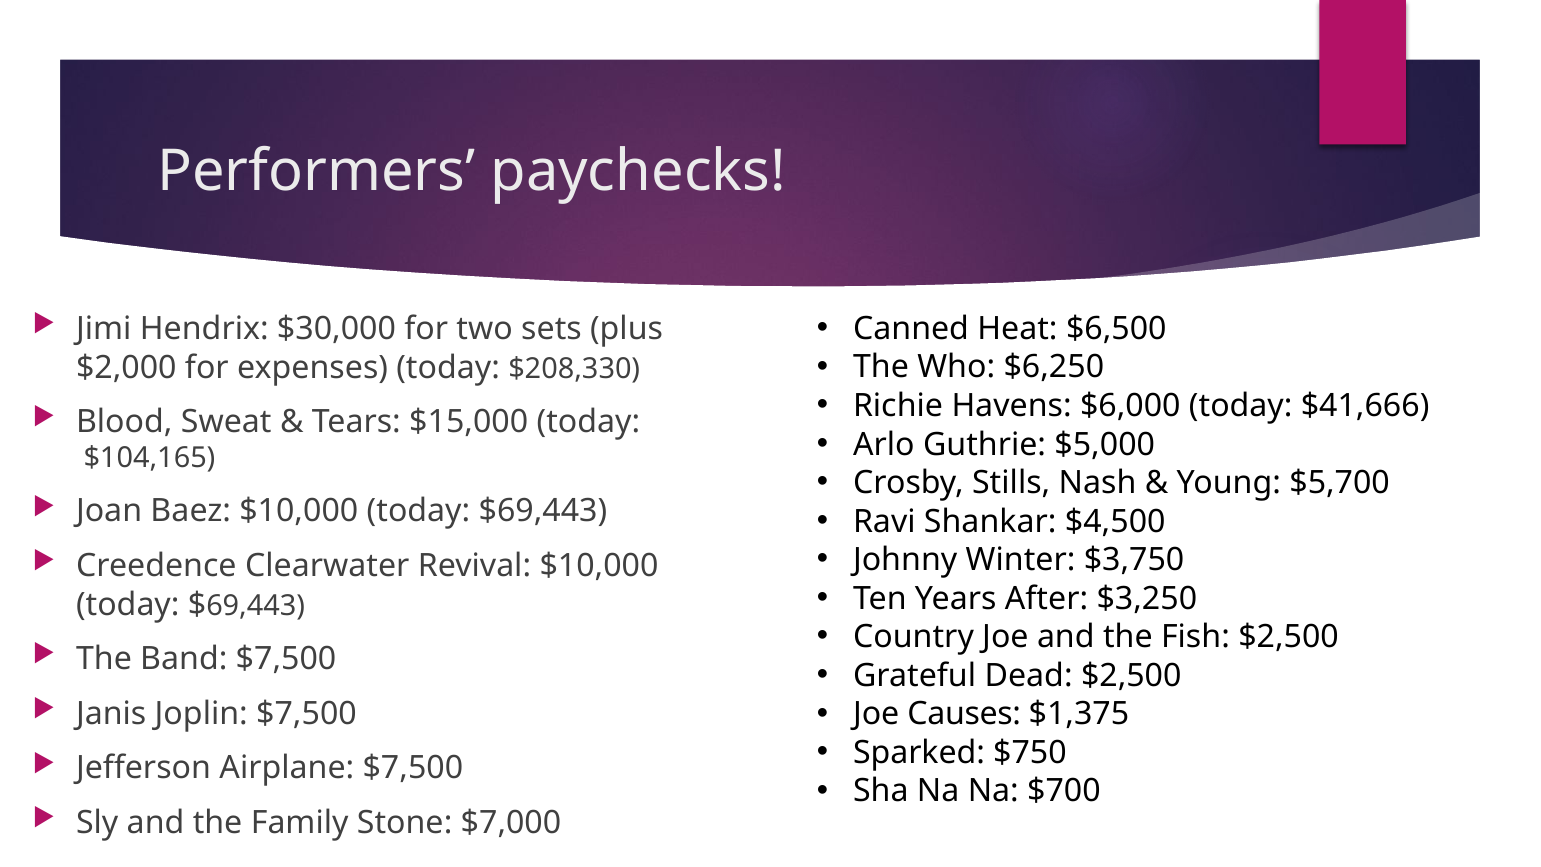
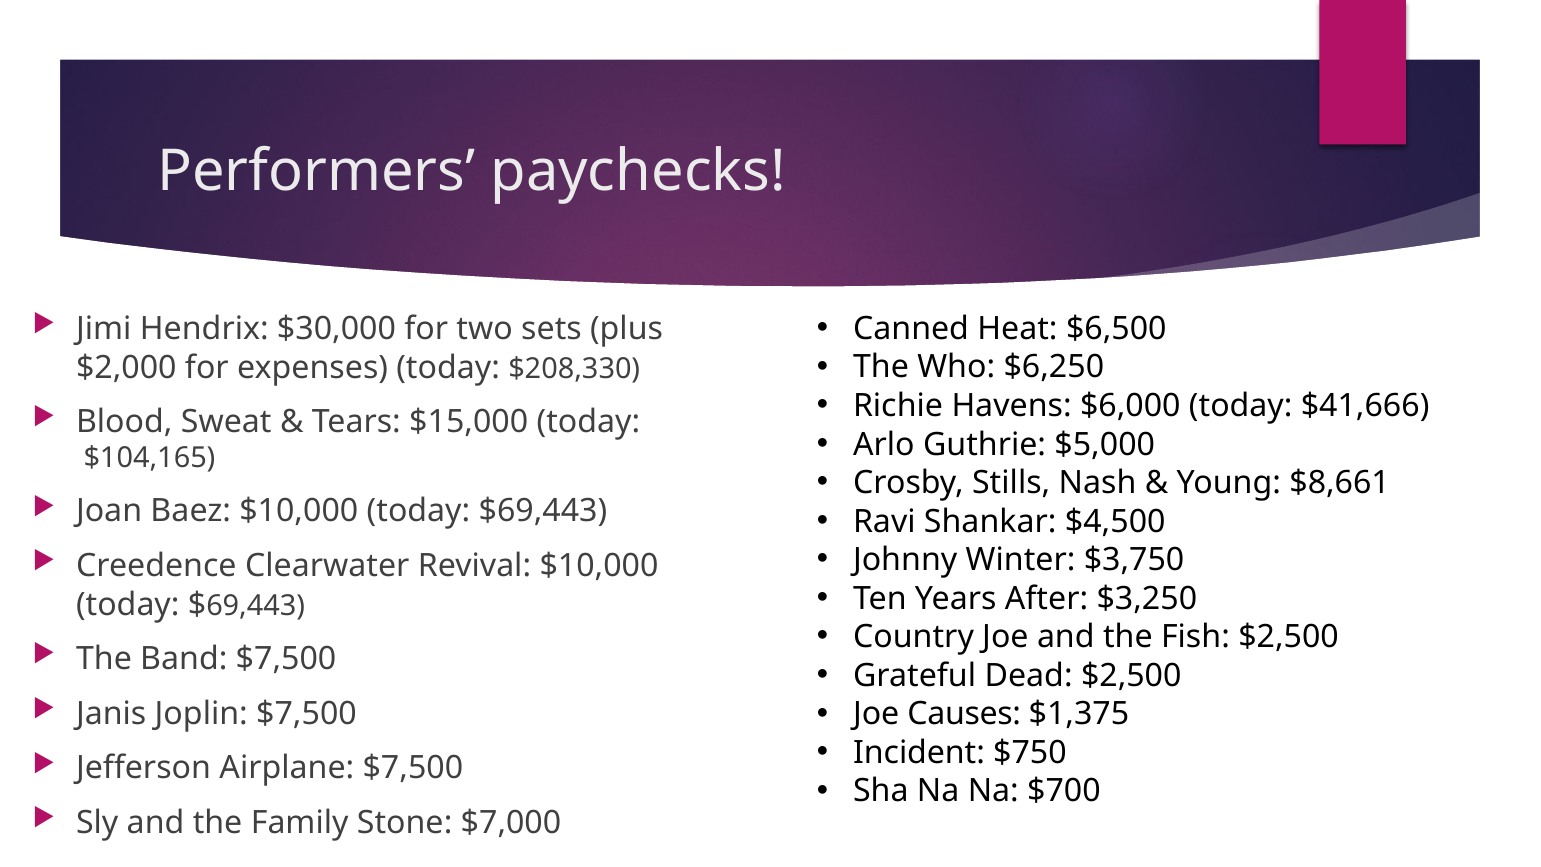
$5,700: $5,700 -> $8,661
Sparked: Sparked -> Incident
